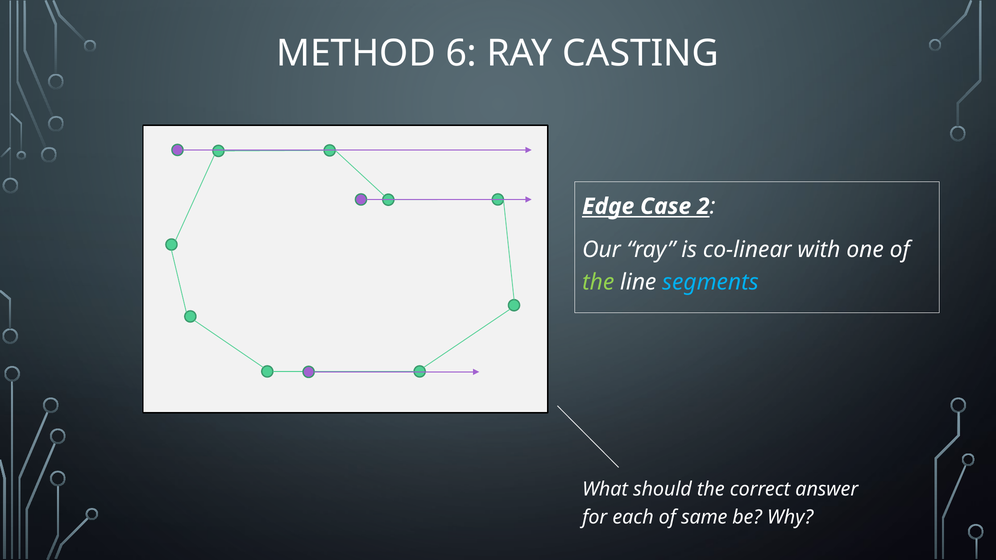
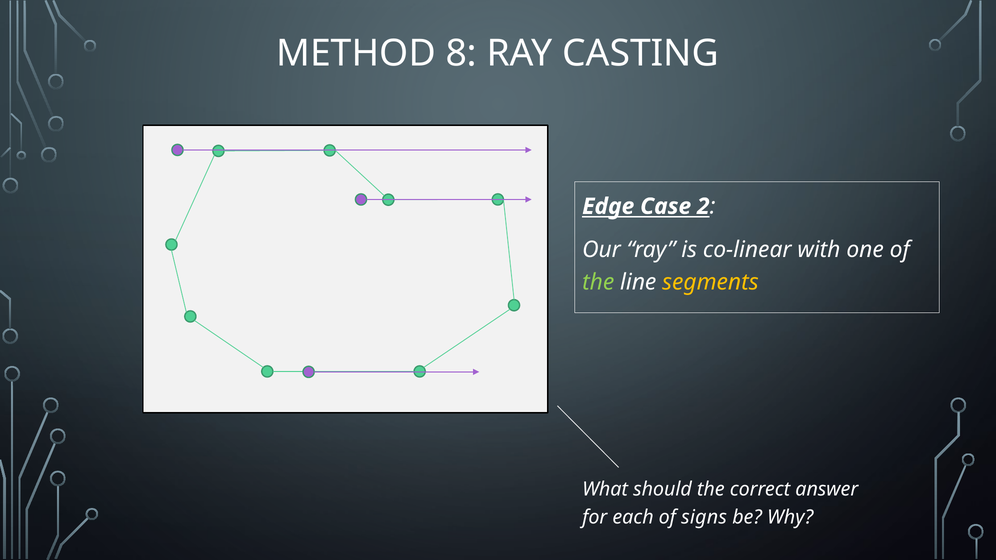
6: 6 -> 8
segments colour: light blue -> yellow
same: same -> signs
